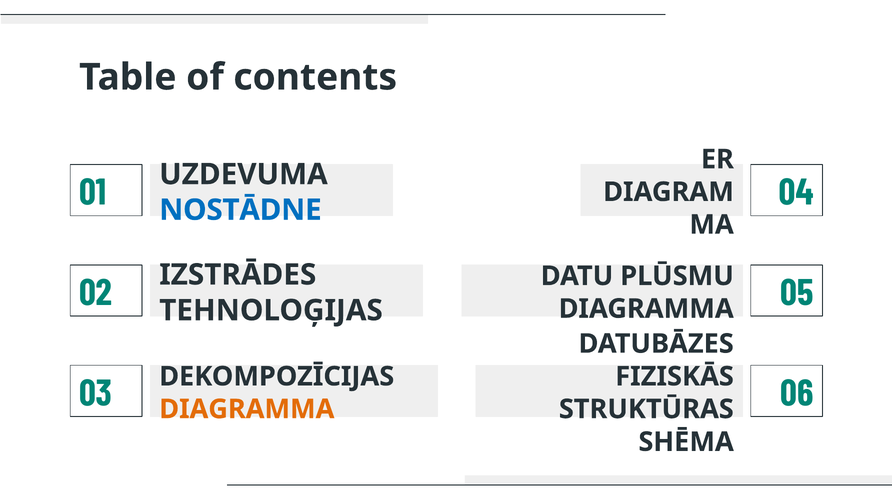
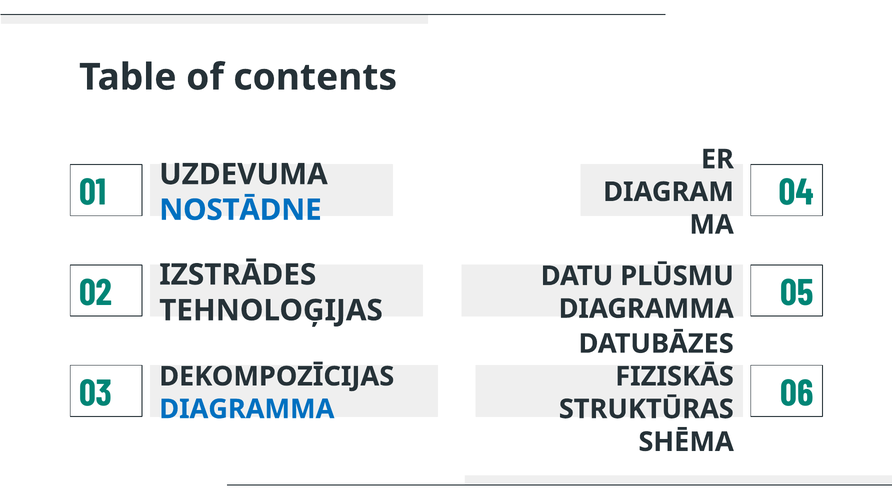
DIAGRAMMA at (247, 409) colour: orange -> blue
